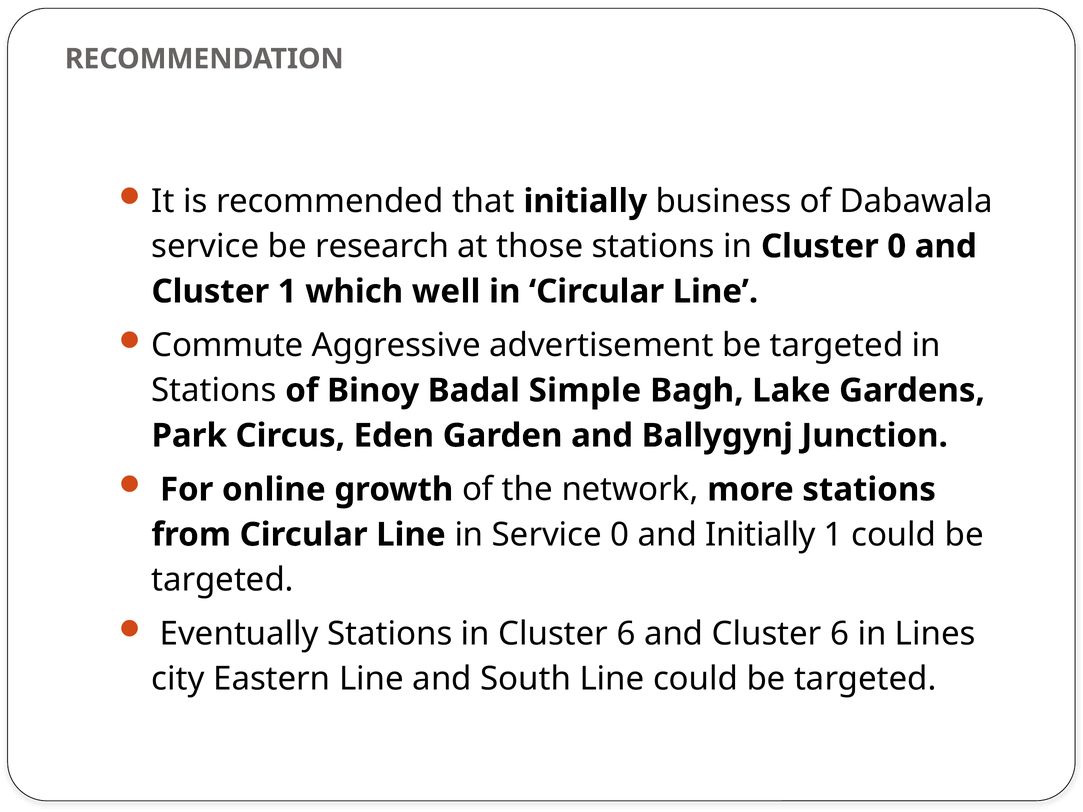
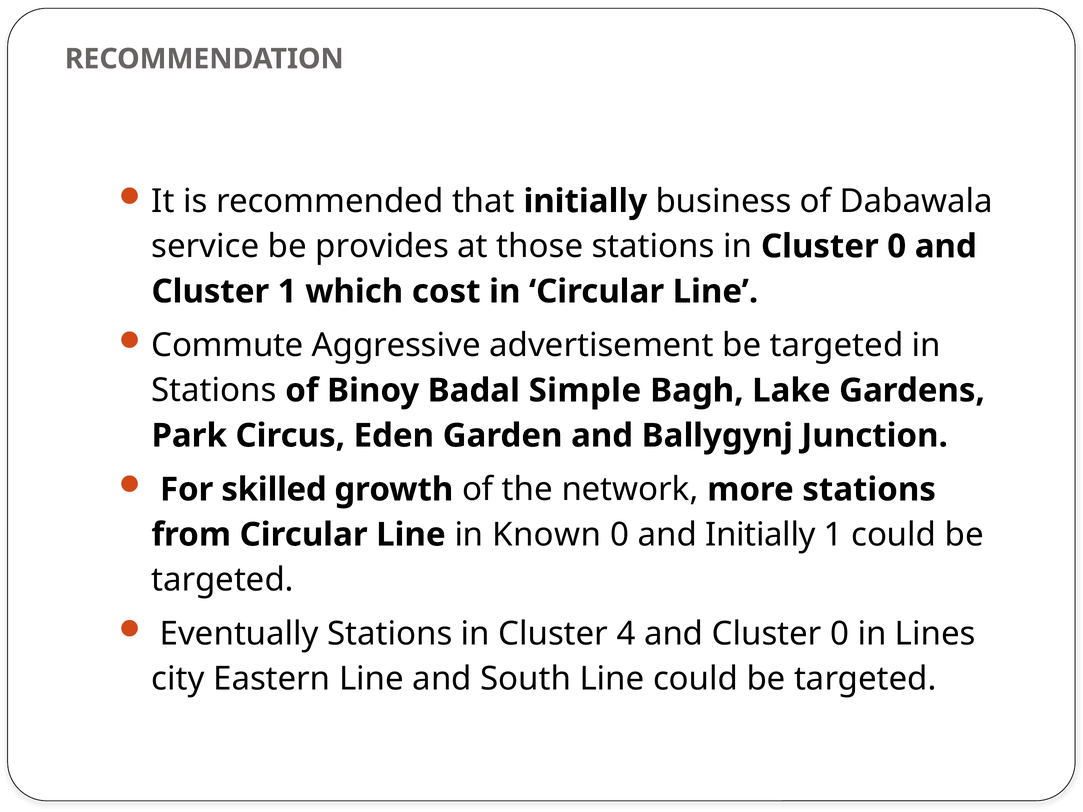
research: research -> provides
well: well -> cost
online: online -> skilled
in Service: Service -> Known
in Cluster 6: 6 -> 4
and Cluster 6: 6 -> 0
